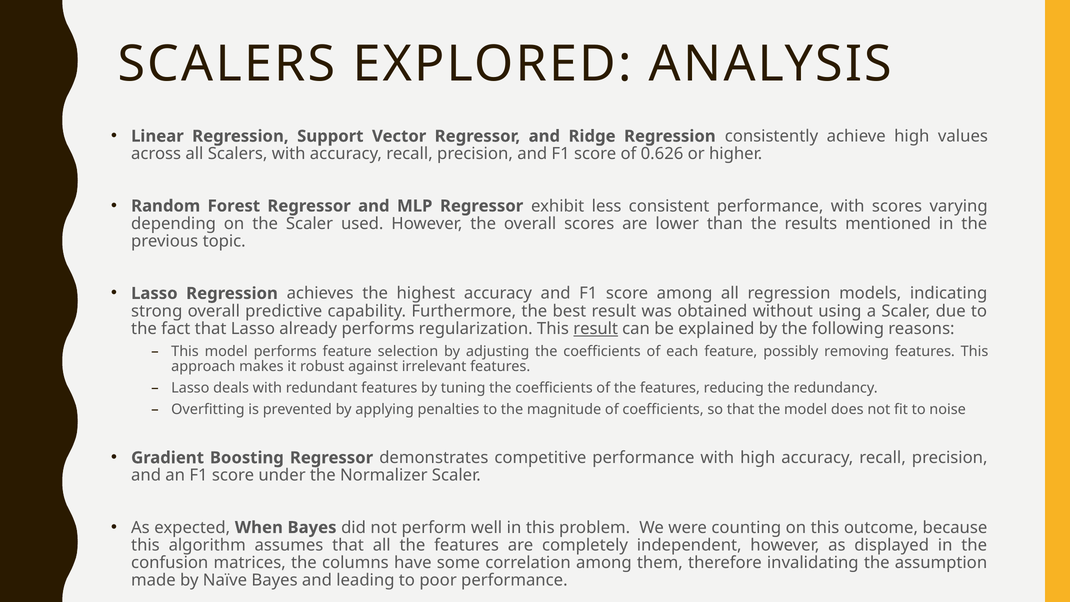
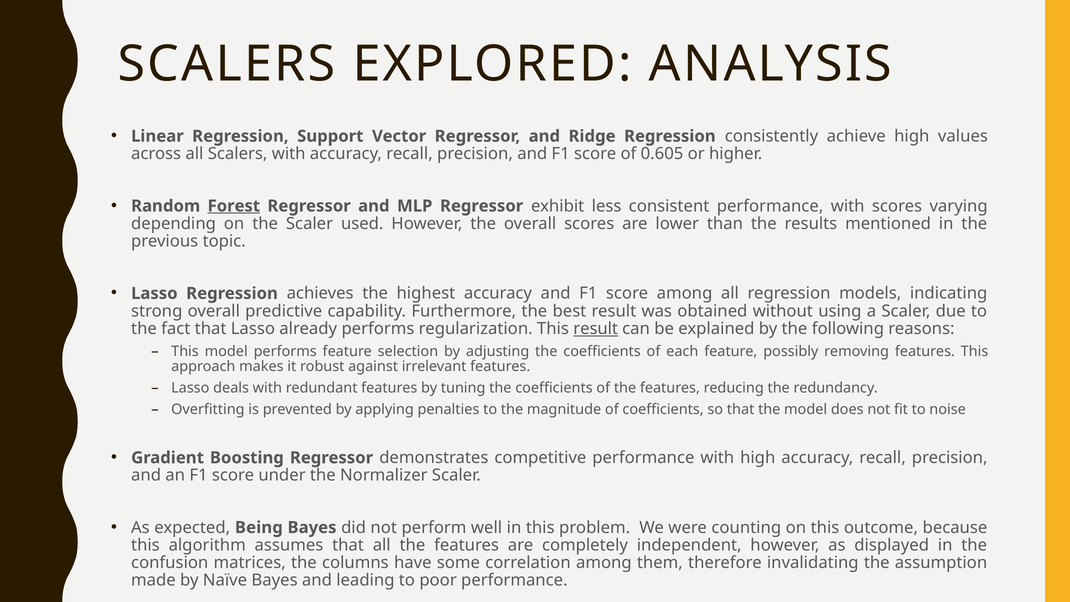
0.626: 0.626 -> 0.605
Forest underline: none -> present
When: When -> Being
